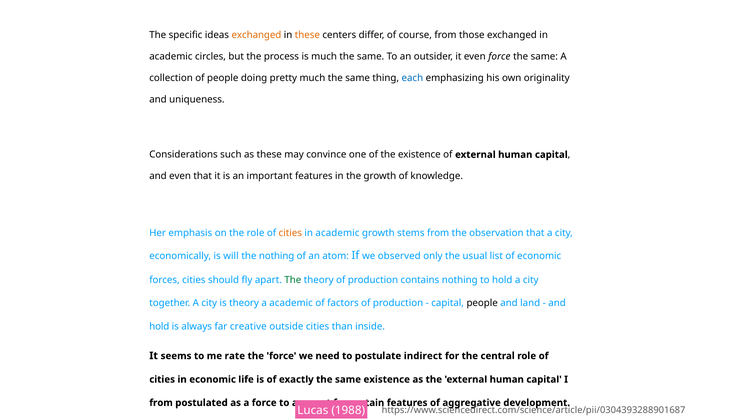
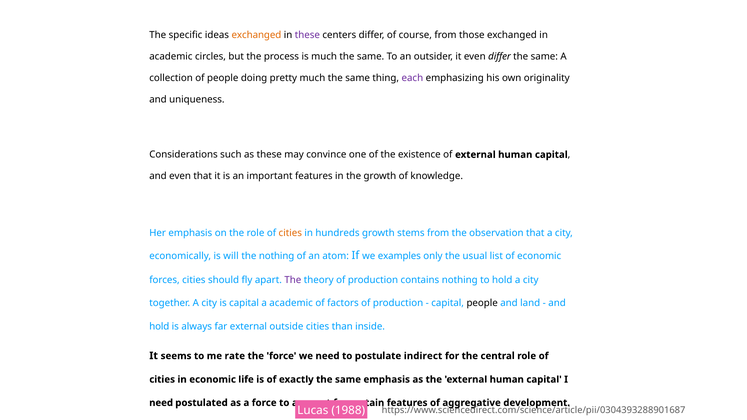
these at (307, 35) colour: orange -> purple
even force: force -> differ
each colour: blue -> purple
academic at (337, 233): academic -> hundreds
we observed: observed -> examples
The at (293, 280) colour: green -> purple
is theory: theory -> capital
far creative: creative -> external
same existence: existence -> emphasis
from at (161, 403): from -> need
